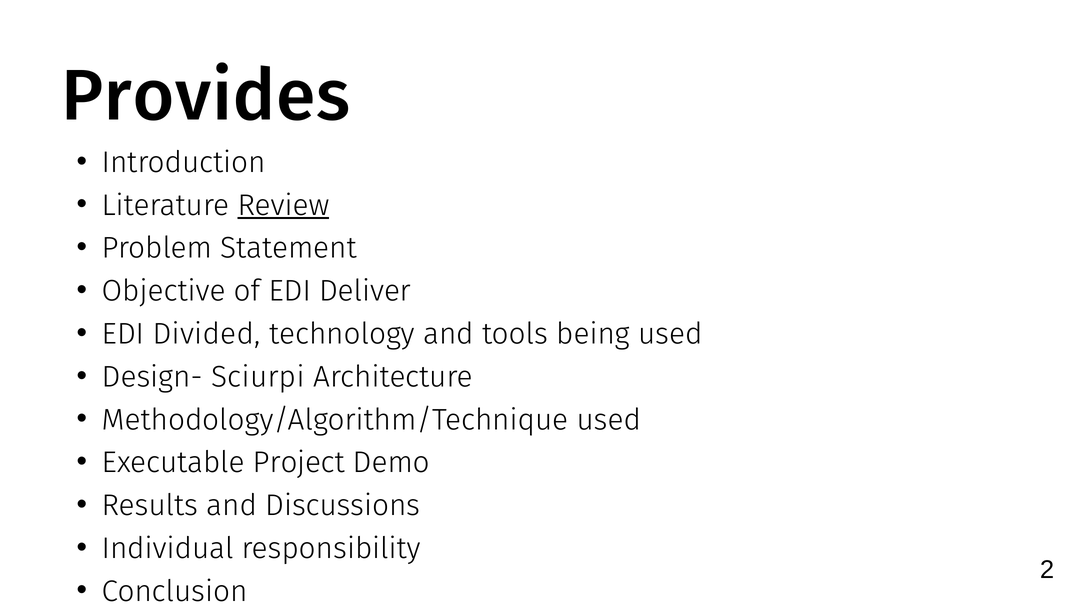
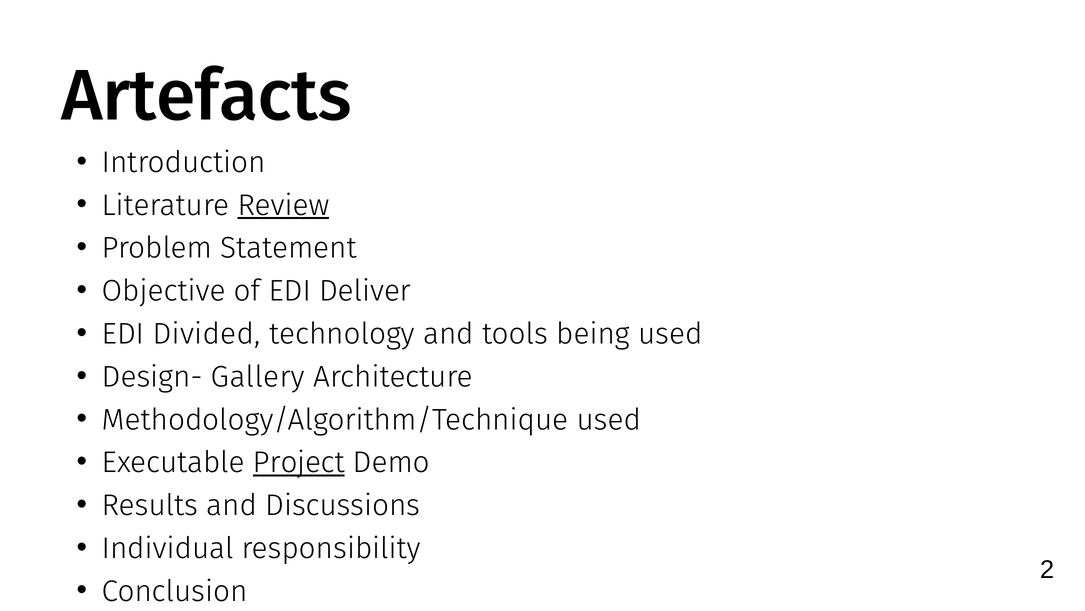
Provides: Provides -> Artefacts
Sciurpi: Sciurpi -> Gallery
Project underline: none -> present
